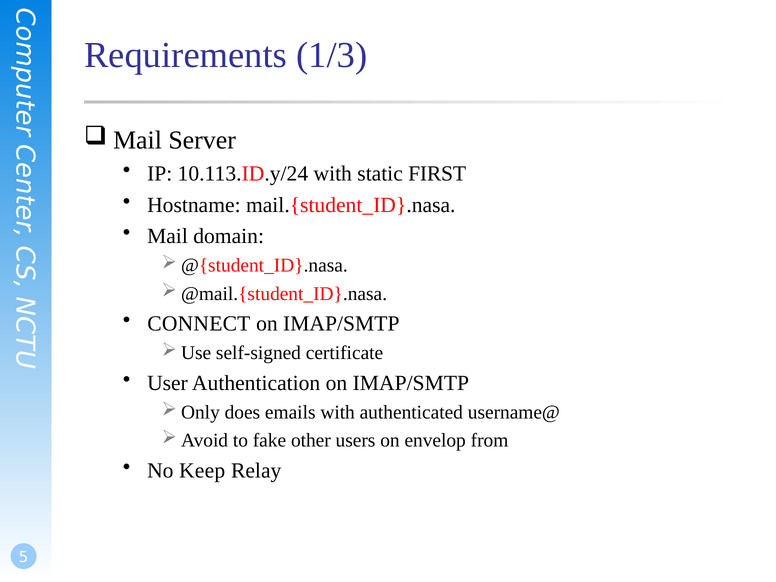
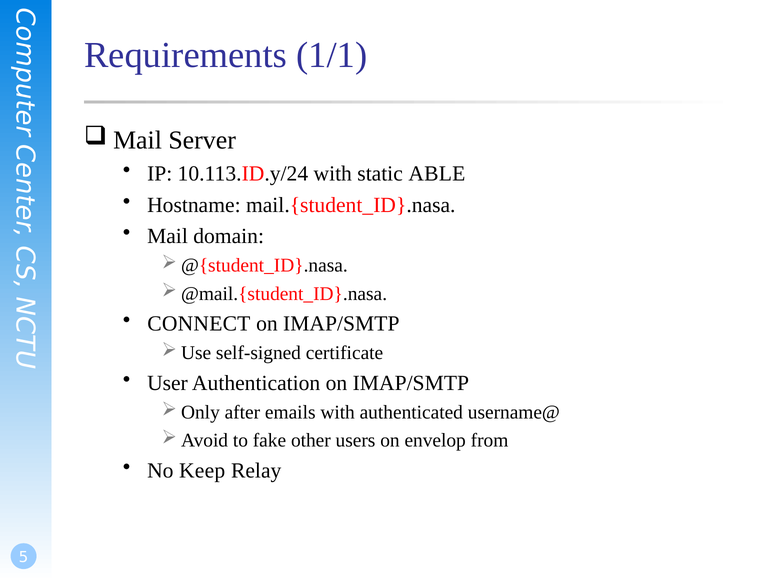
1/3: 1/3 -> 1/1
FIRST: FIRST -> ABLE
does: does -> after
